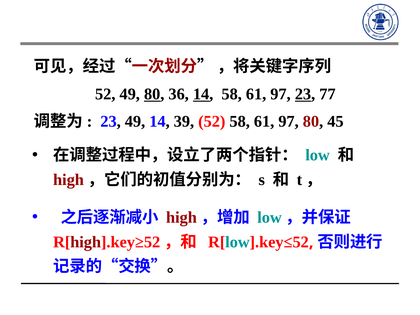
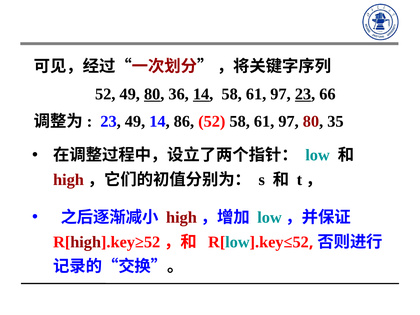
77: 77 -> 66
39: 39 -> 86
45: 45 -> 35
